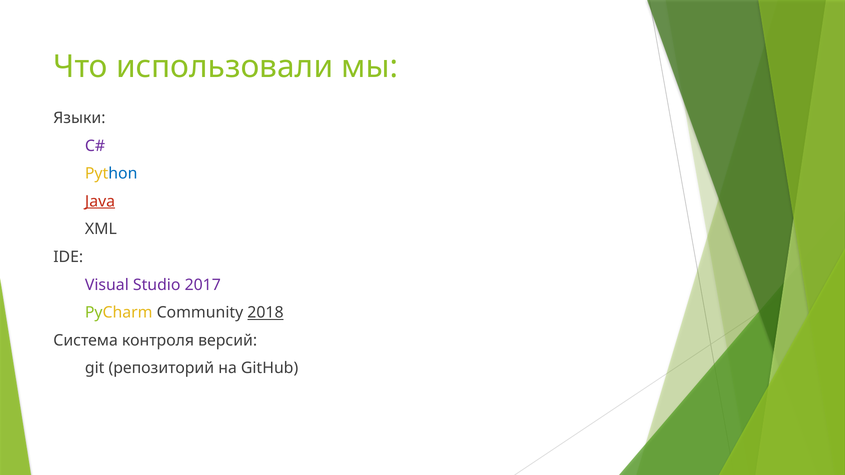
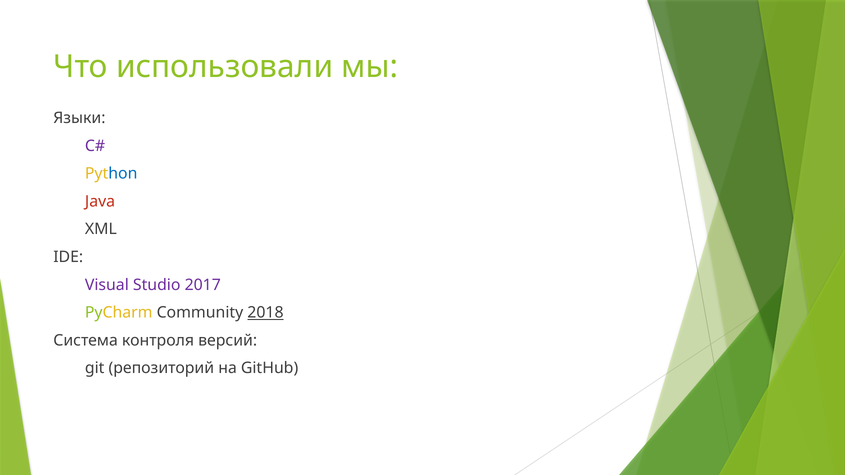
Java underline: present -> none
